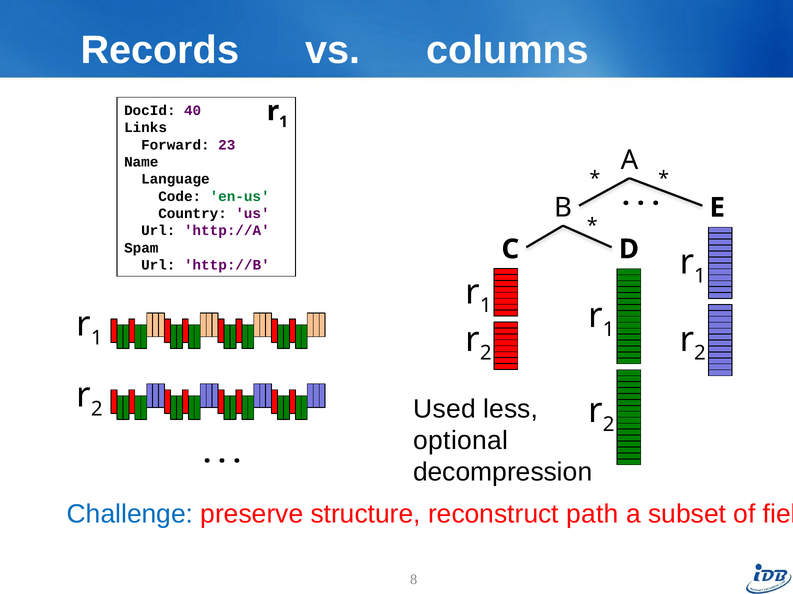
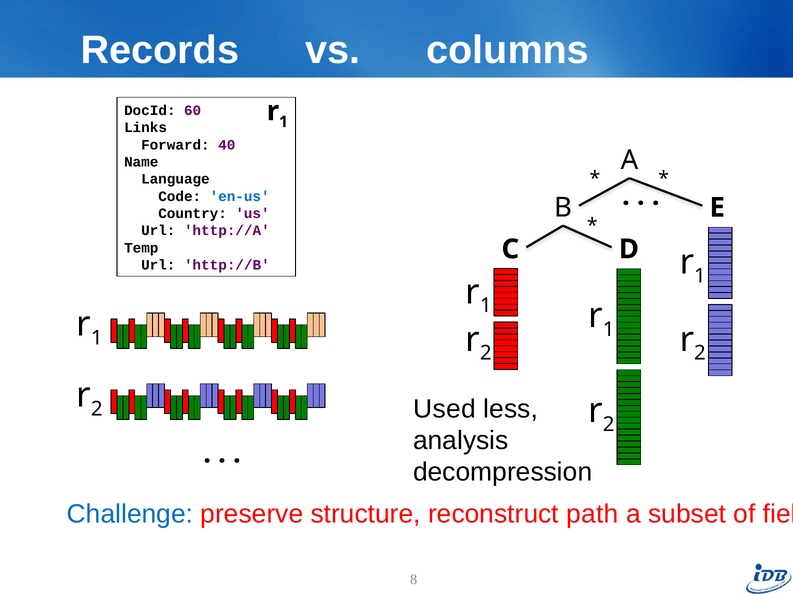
40: 40 -> 60
23: 23 -> 40
en-us colour: green -> blue
Spam: Spam -> Temp
optional: optional -> analysis
